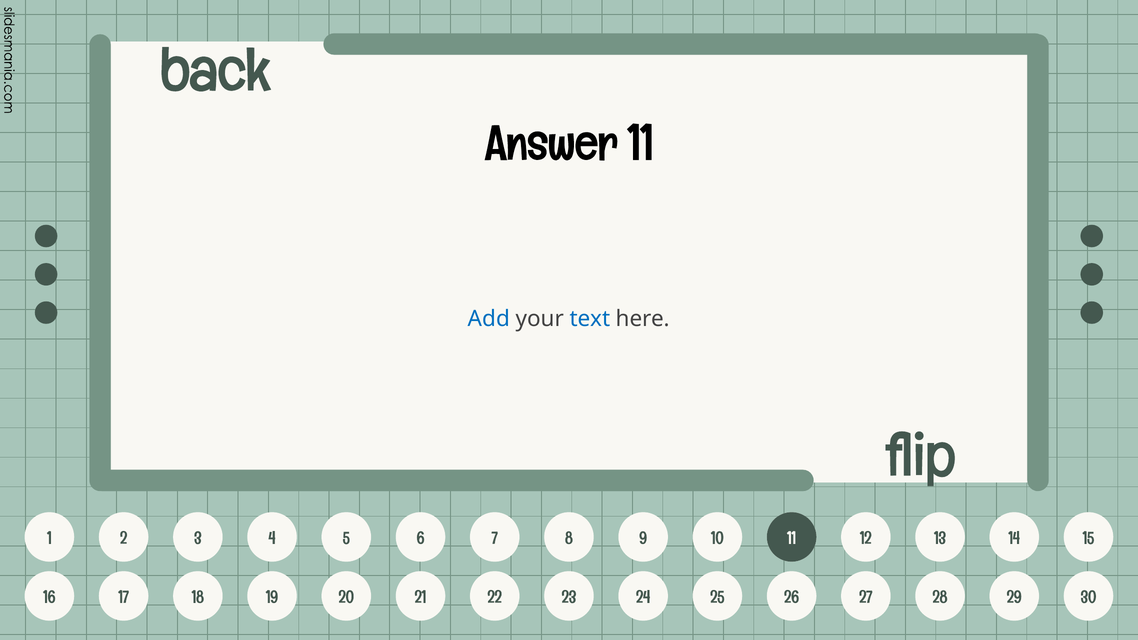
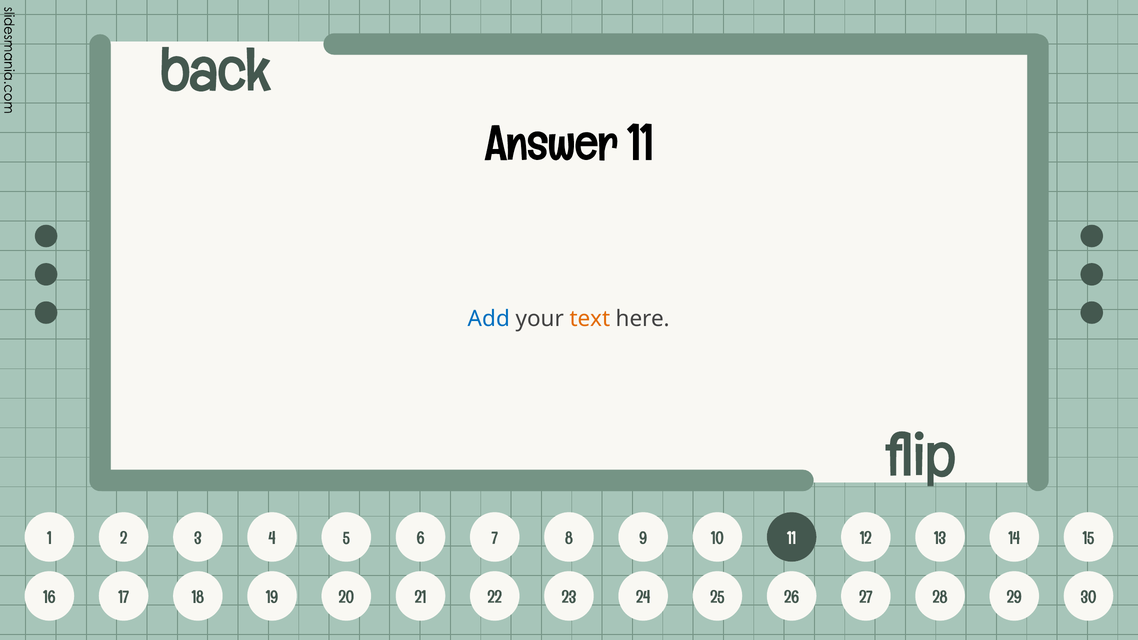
text colour: blue -> orange
